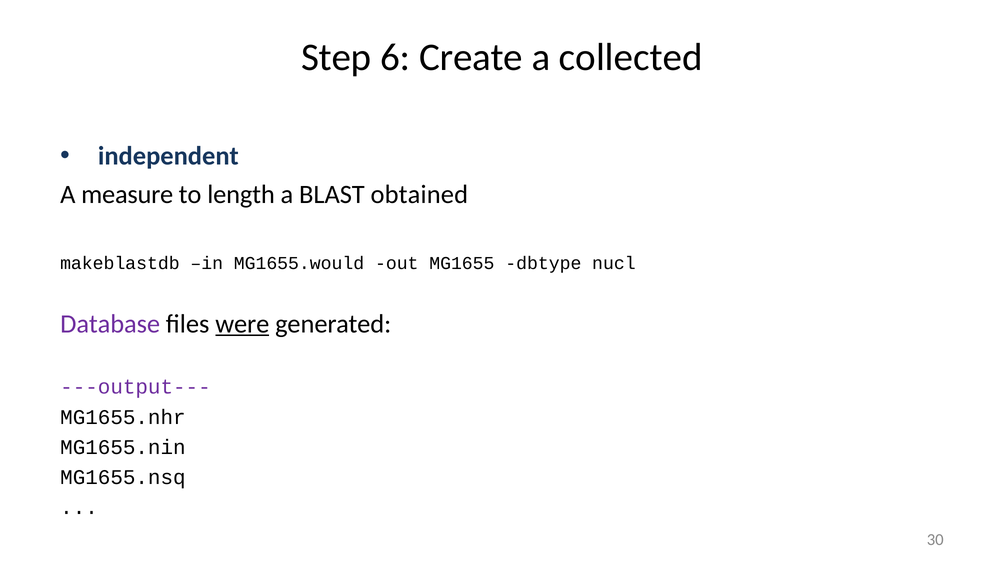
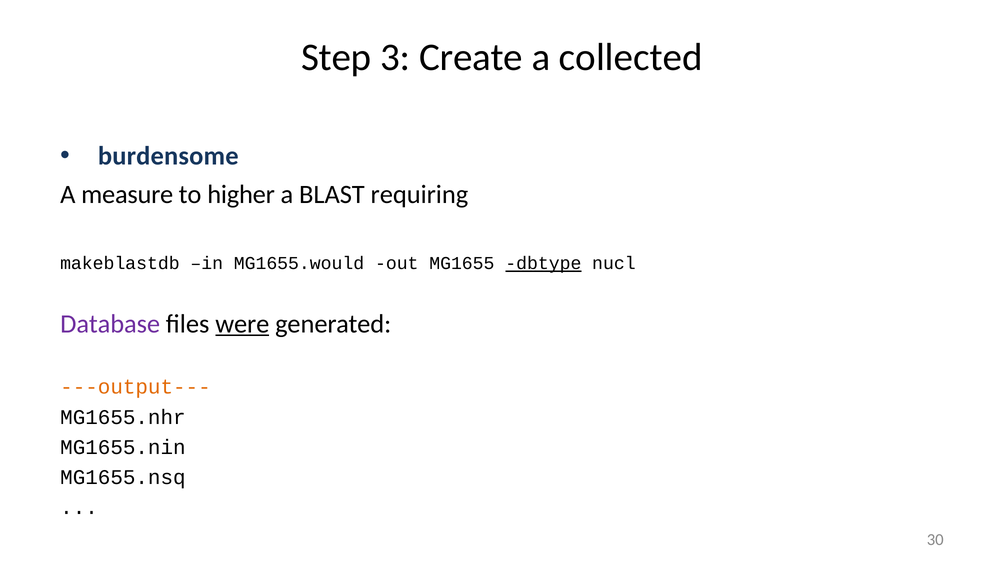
6: 6 -> 3
independent: independent -> burdensome
length: length -> higher
obtained: obtained -> requiring
dbtype underline: none -> present
---output--- colour: purple -> orange
